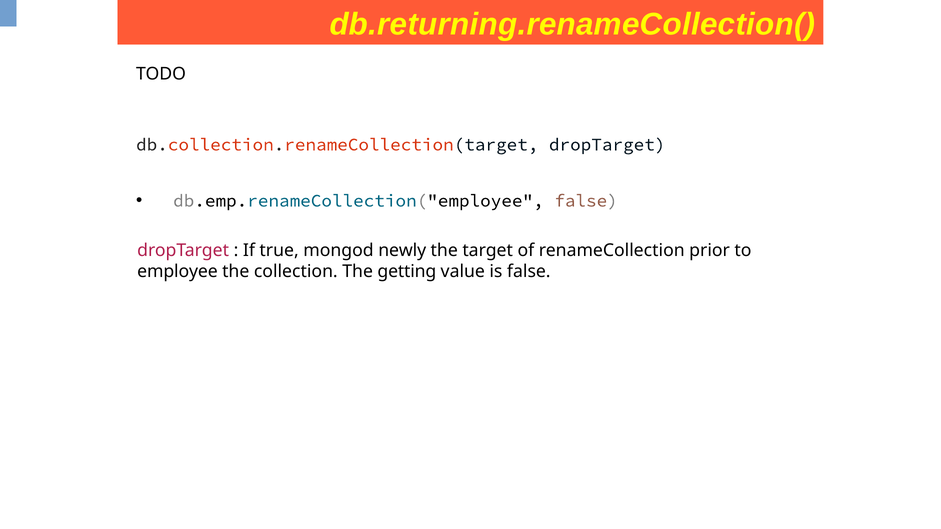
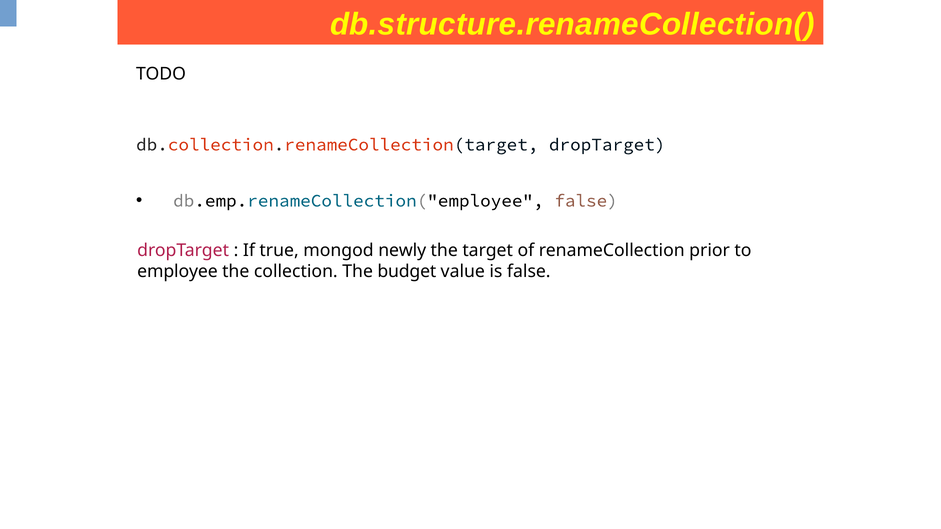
db.returning.renameCollection(: db.returning.renameCollection( -> db.structure.renameCollection(
getting: getting -> budget
